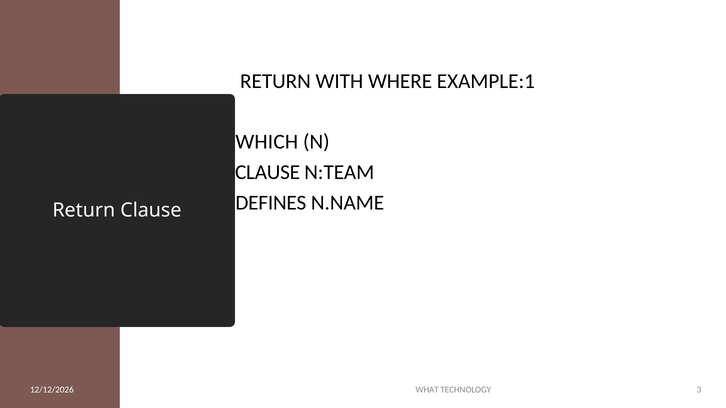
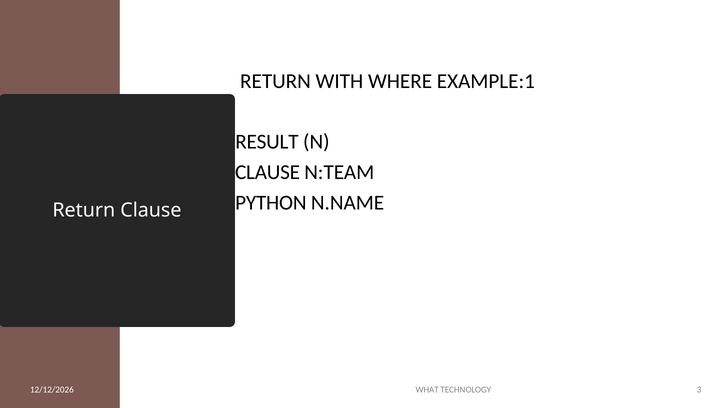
WHICH: WHICH -> RESULT
DEFINES: DEFINES -> PYTHON
